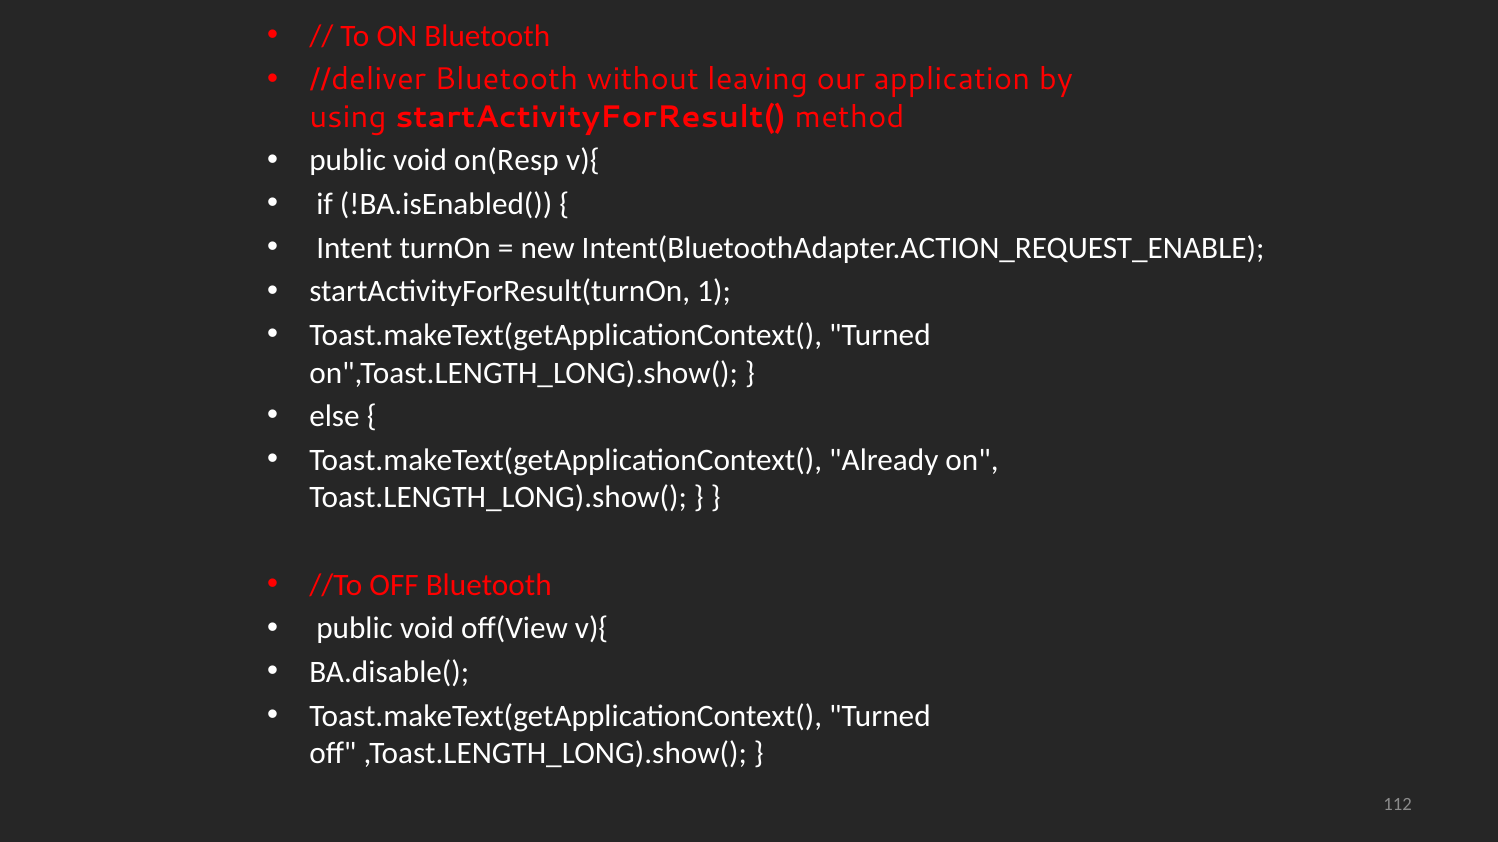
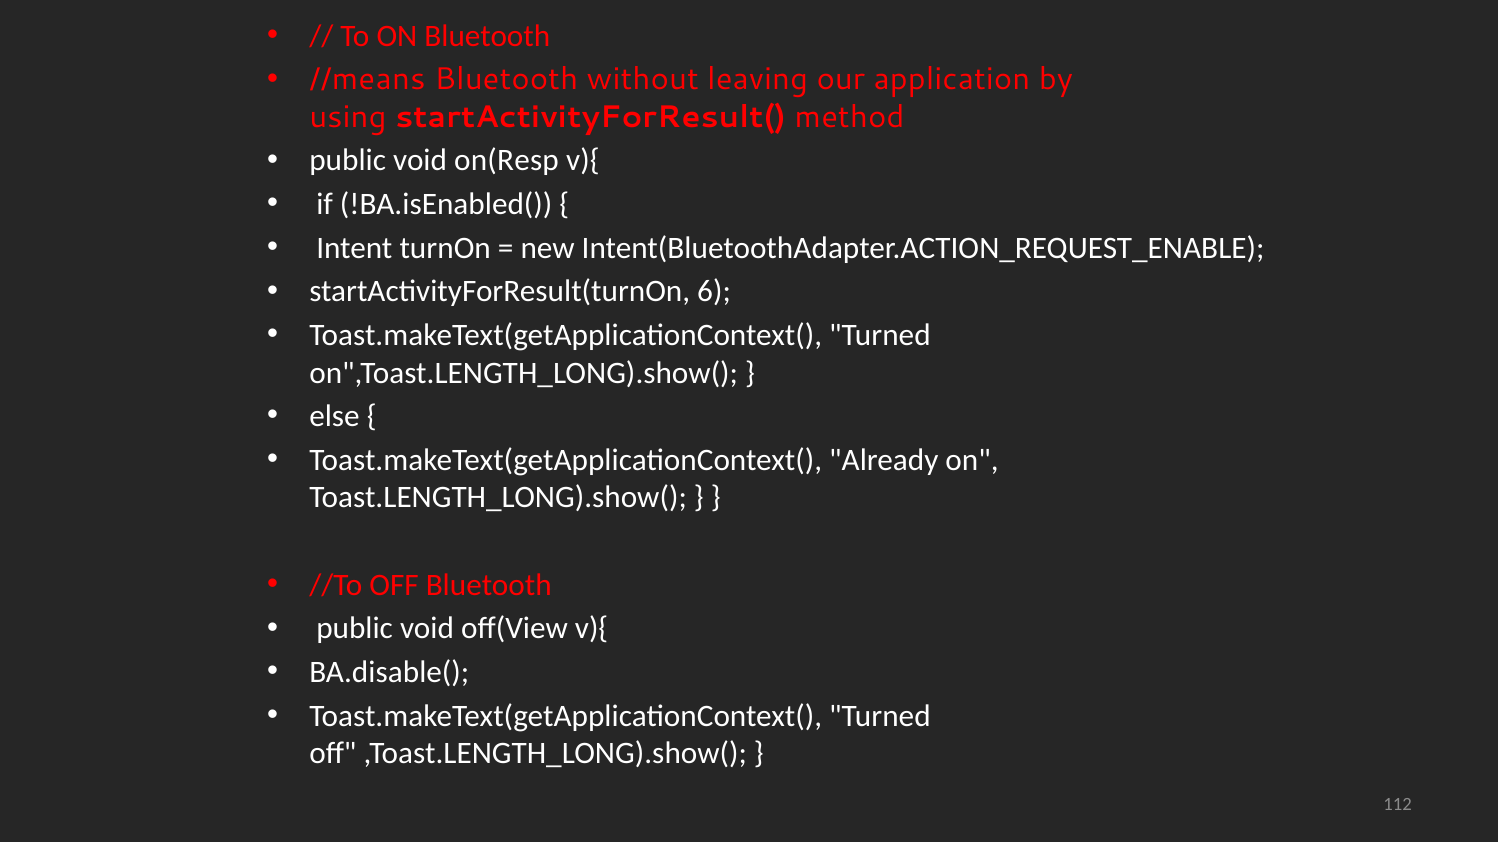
//deliver: //deliver -> //means
1: 1 -> 6
